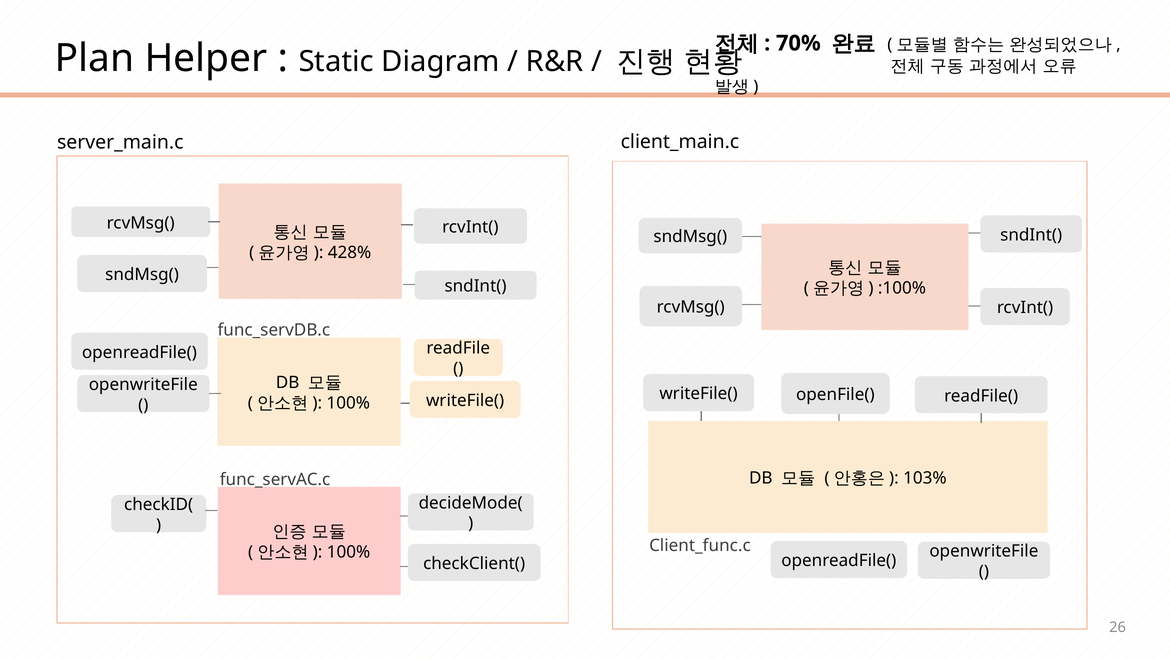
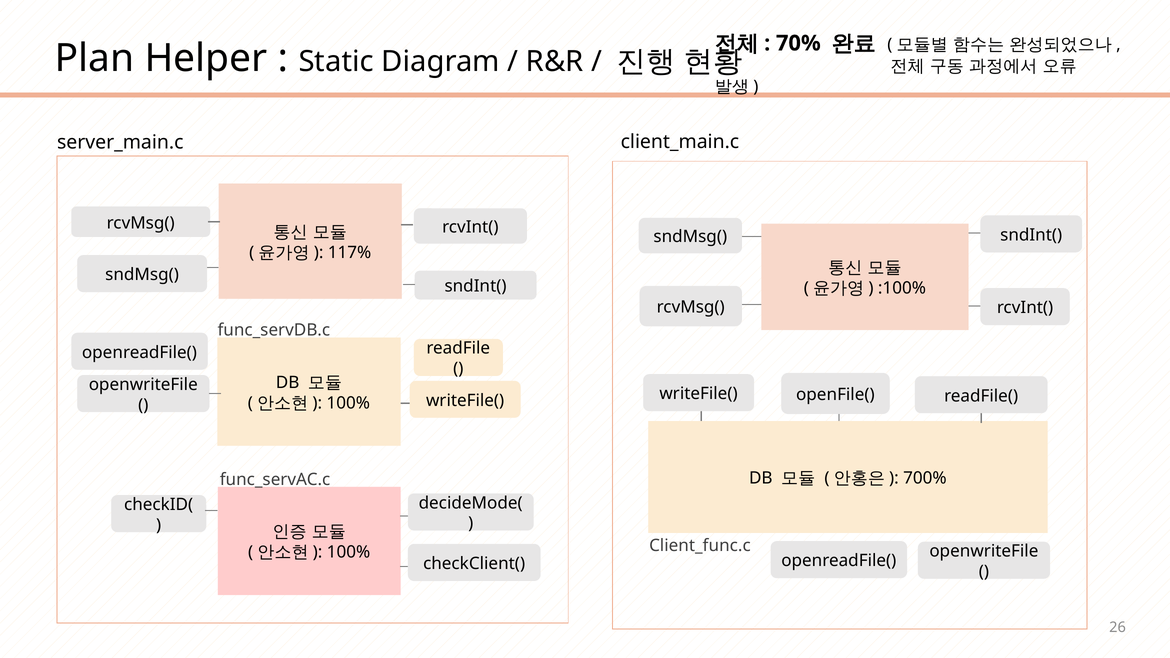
428%: 428% -> 117%
103%: 103% -> 700%
